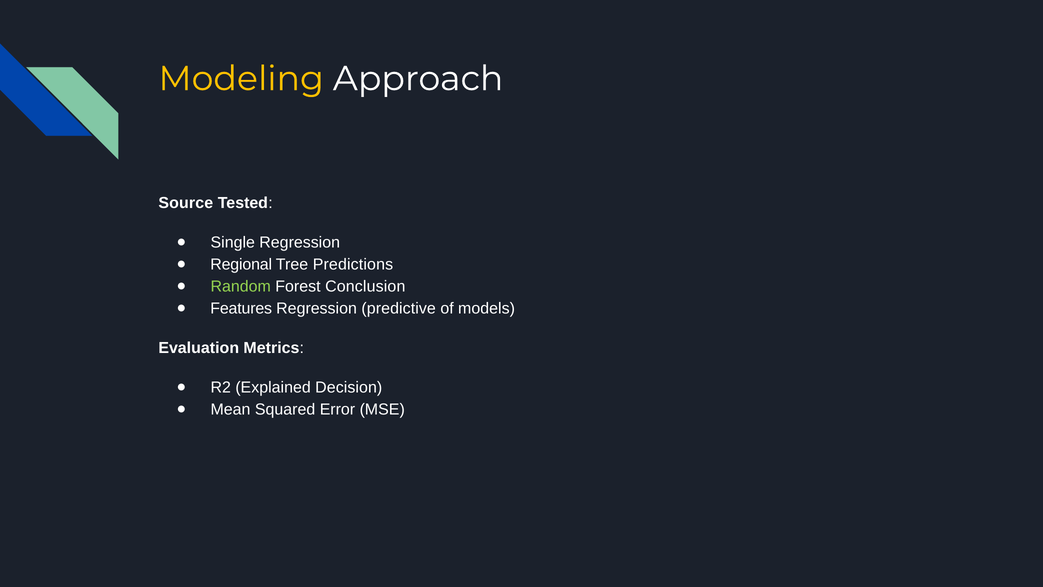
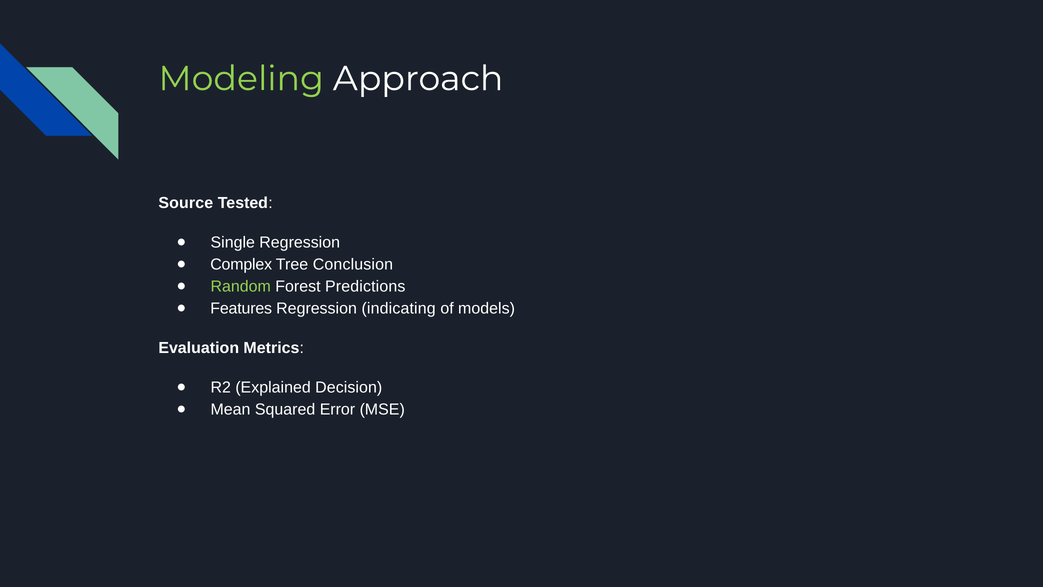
Modeling colour: yellow -> light green
Regional: Regional -> Complex
Predictions: Predictions -> Conclusion
Conclusion: Conclusion -> Predictions
predictive: predictive -> indicating
